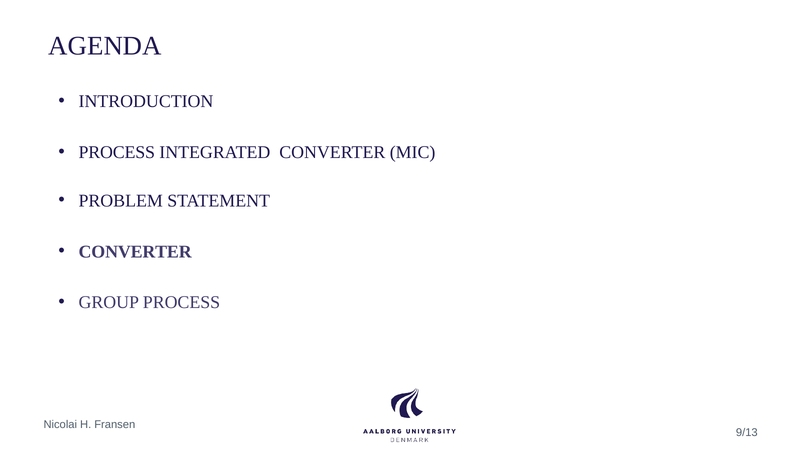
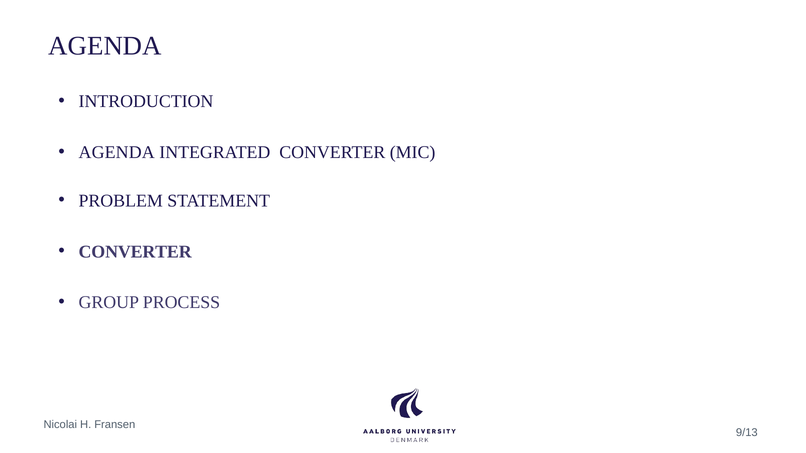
PROCESS at (117, 152): PROCESS -> AGENDA
